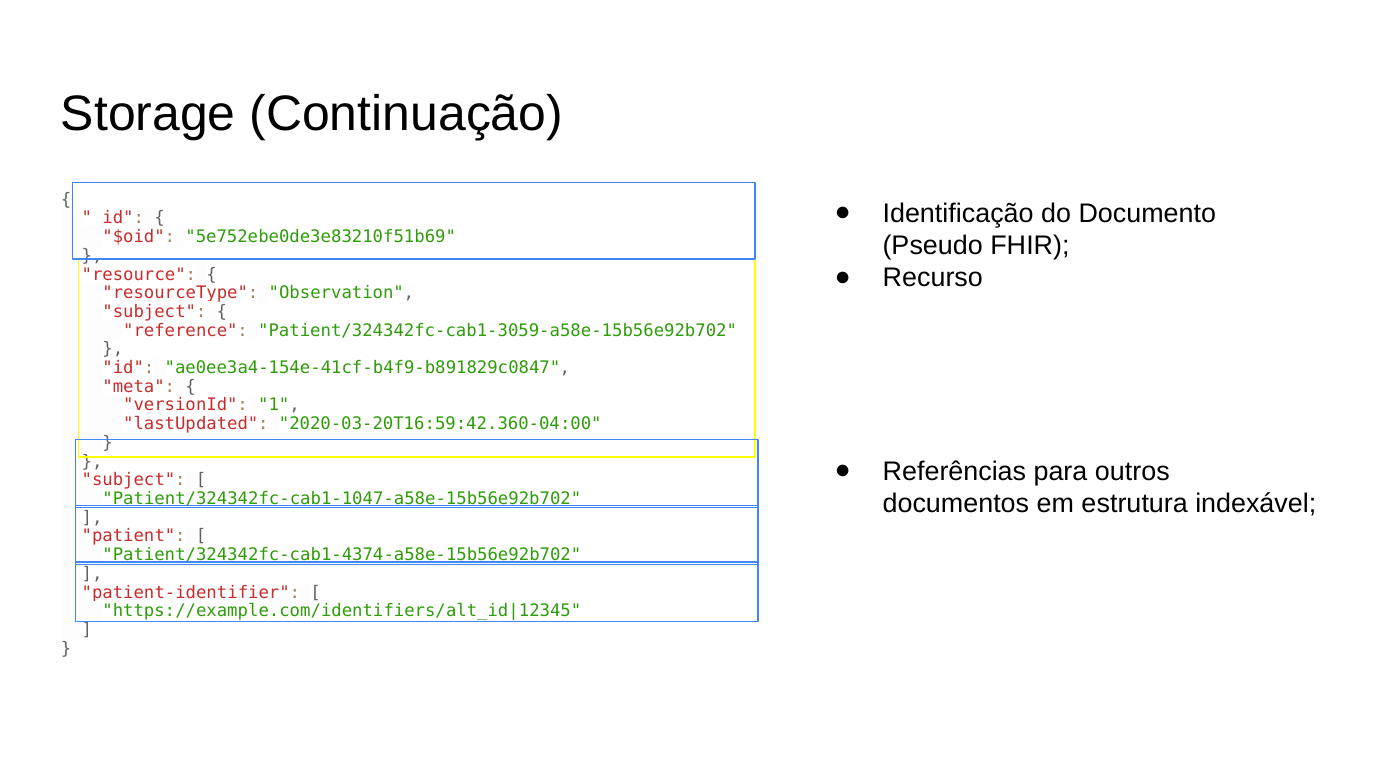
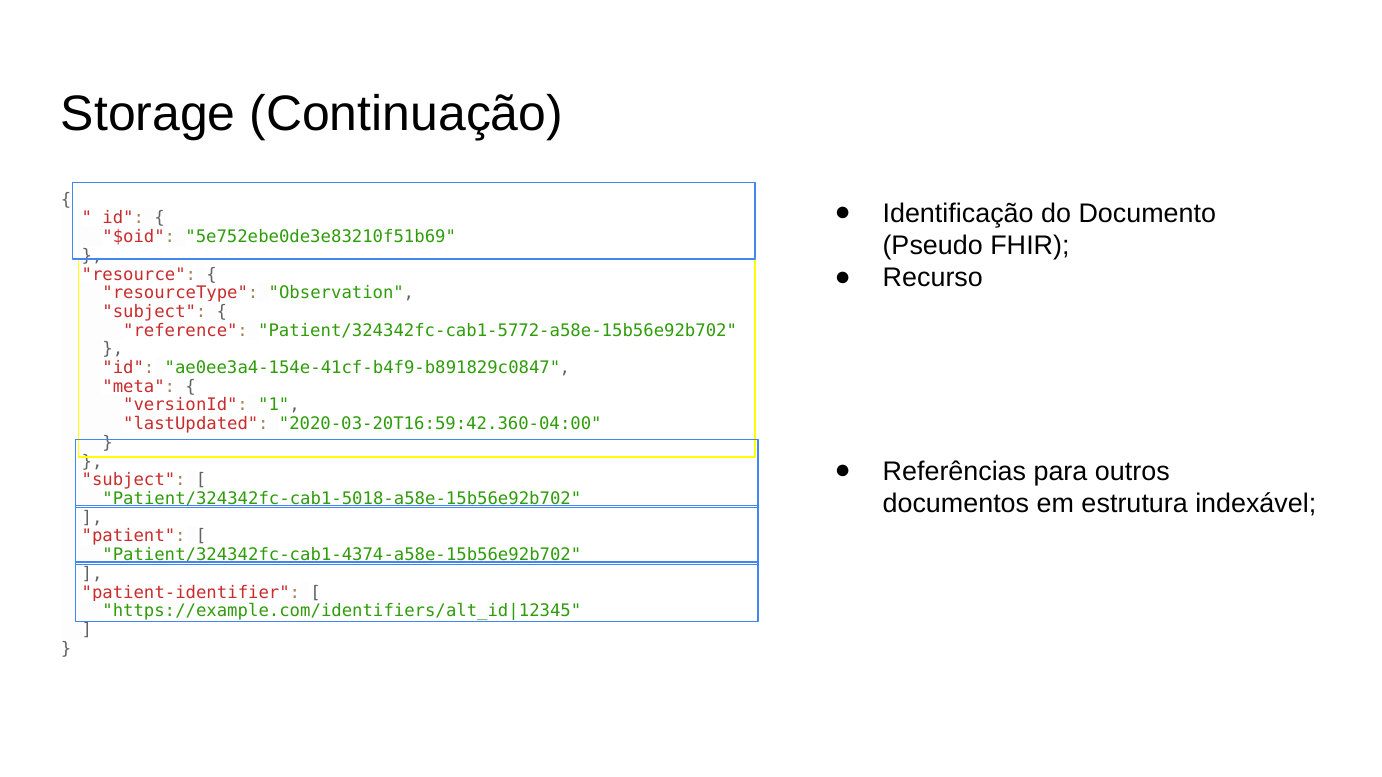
Patient/324342fc-cab1-3059-a58e-15b56e92b702: Patient/324342fc-cab1-3059-a58e-15b56e92b702 -> Patient/324342fc-cab1-5772-a58e-15b56e92b702
Patient/324342fc-cab1-1047-a58e-15b56e92b702: Patient/324342fc-cab1-1047-a58e-15b56e92b702 -> Patient/324342fc-cab1-5018-a58e-15b56e92b702
